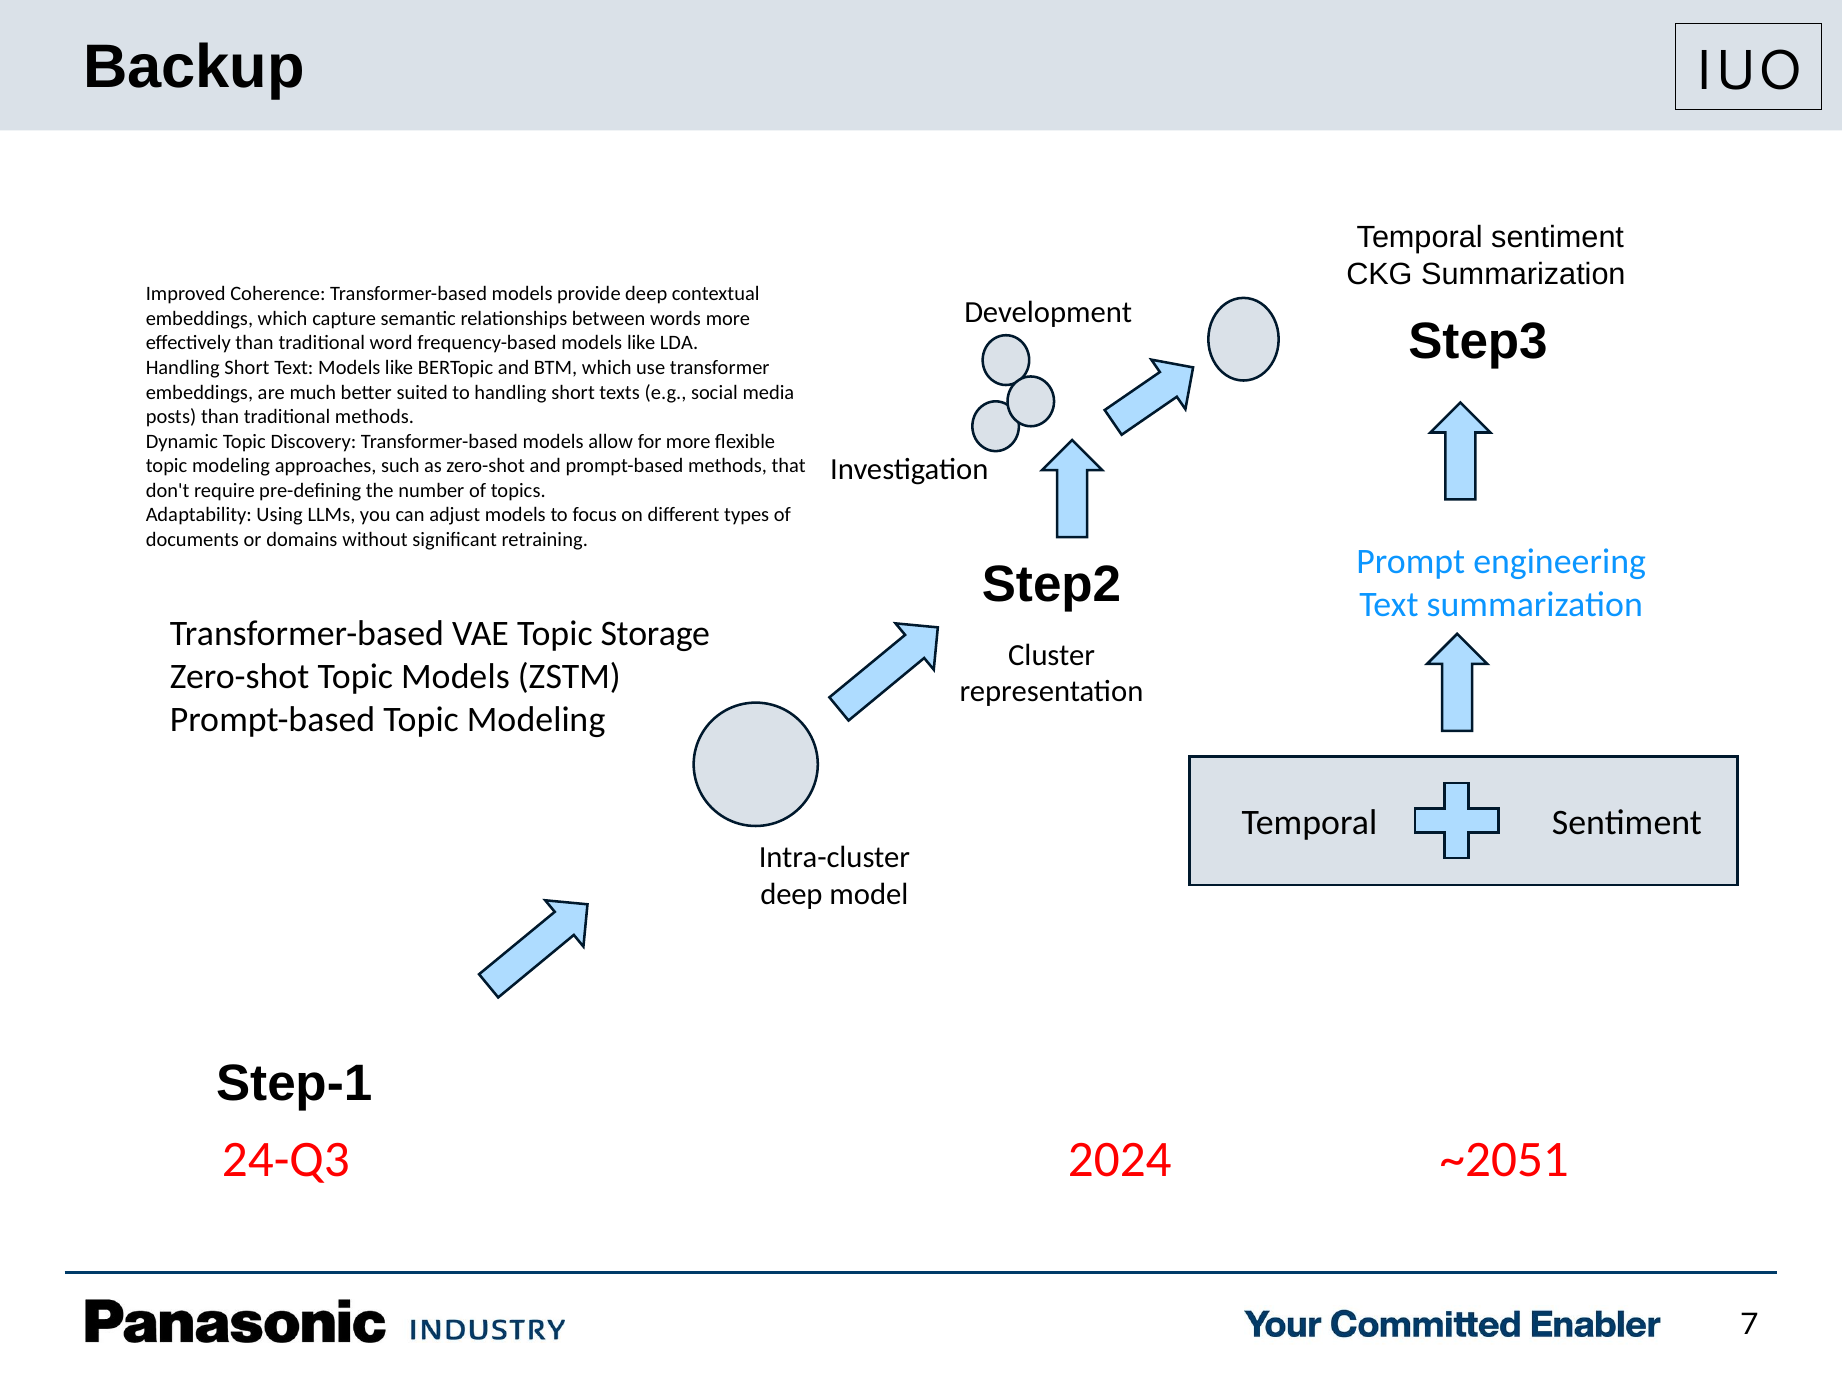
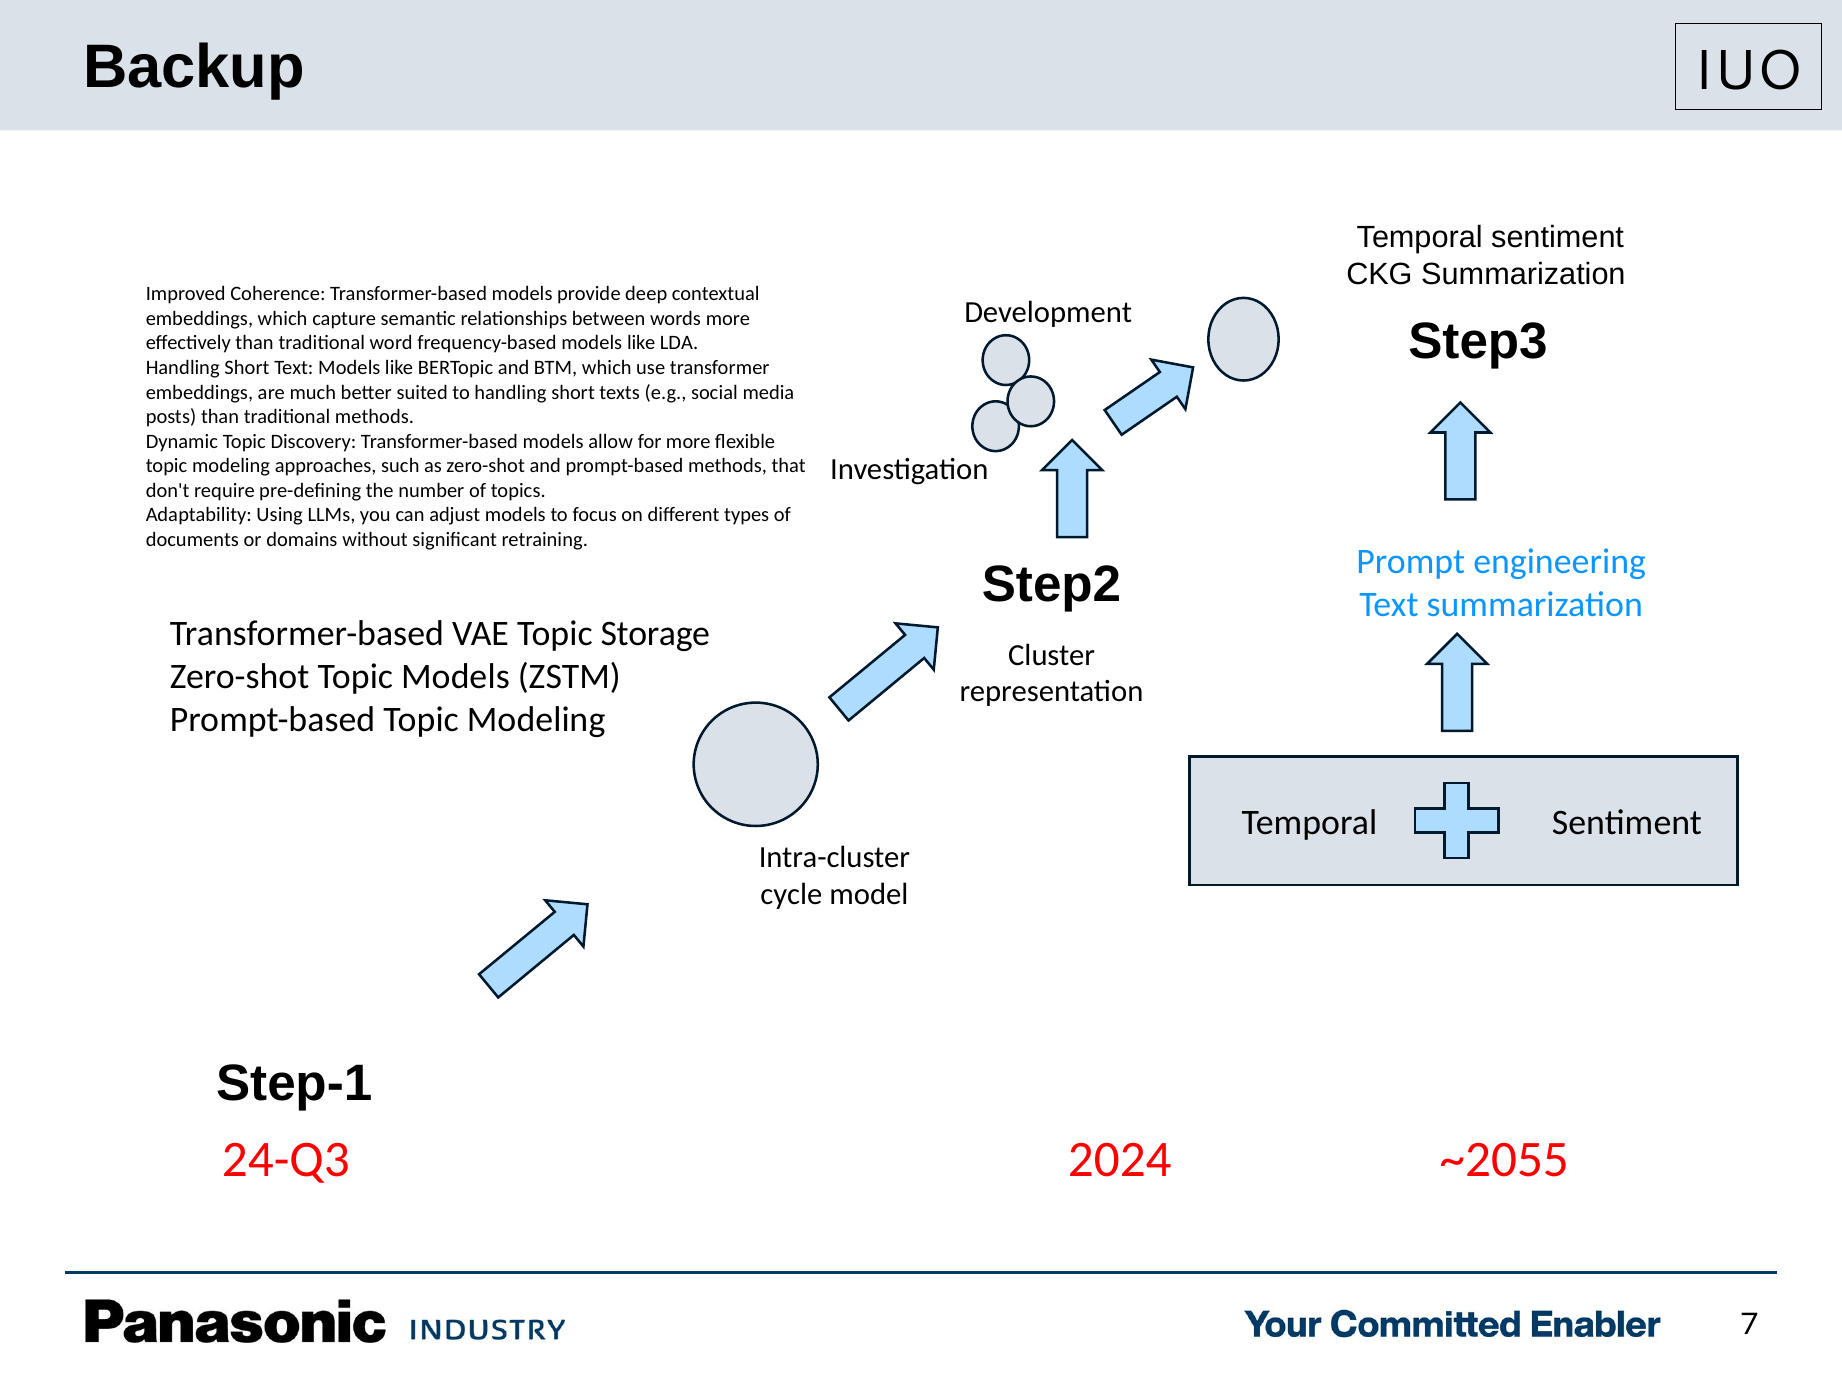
deep at (792, 894): deep -> cycle
~2051: ~2051 -> ~2055
